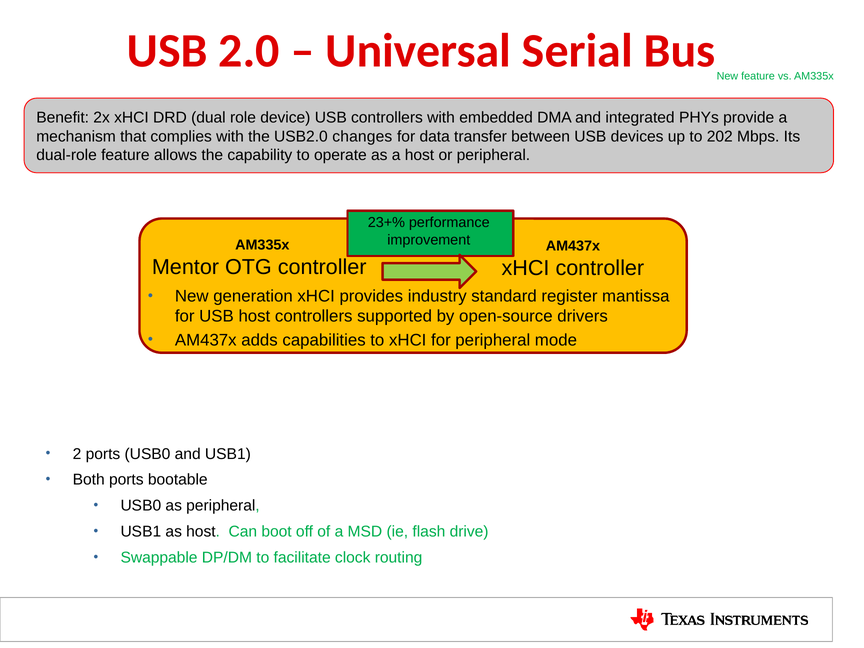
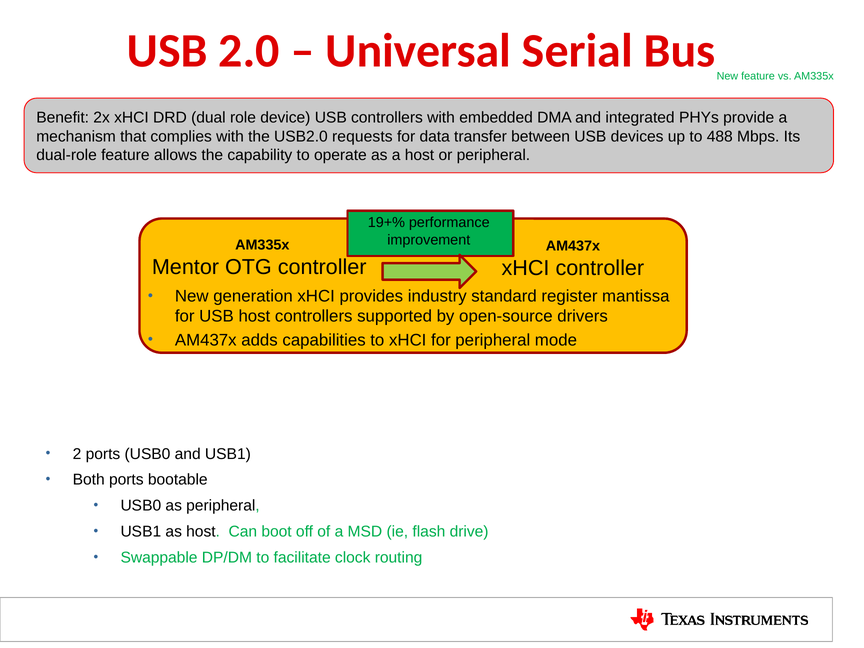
changes: changes -> requests
202: 202 -> 488
23+%: 23+% -> 19+%
